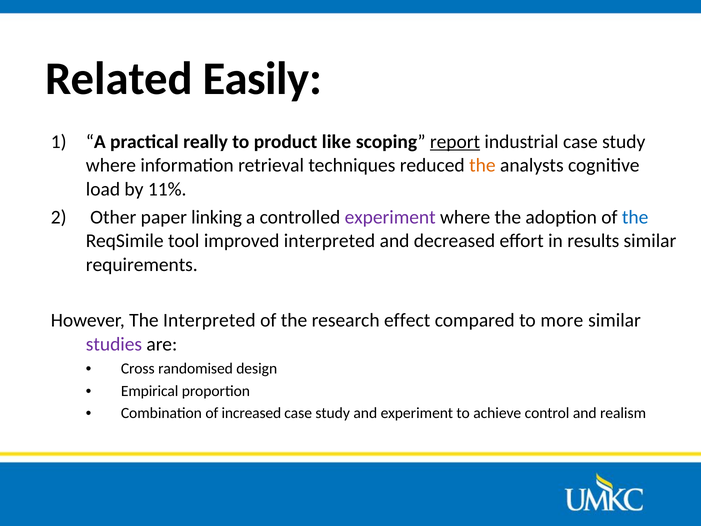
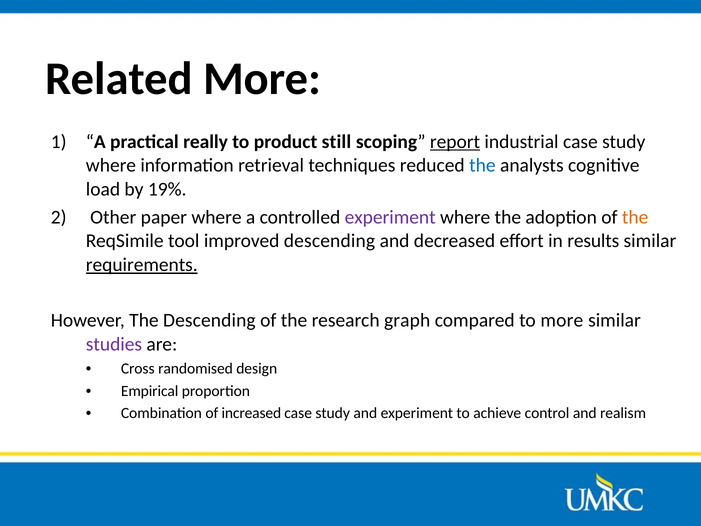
Related Easily: Easily -> More
like: like -> still
the at (482, 165) colour: orange -> blue
11%: 11% -> 19%
paper linking: linking -> where
the at (635, 217) colour: blue -> orange
improved interpreted: interpreted -> descending
requirements underline: none -> present
The Interpreted: Interpreted -> Descending
effect: effect -> graph
